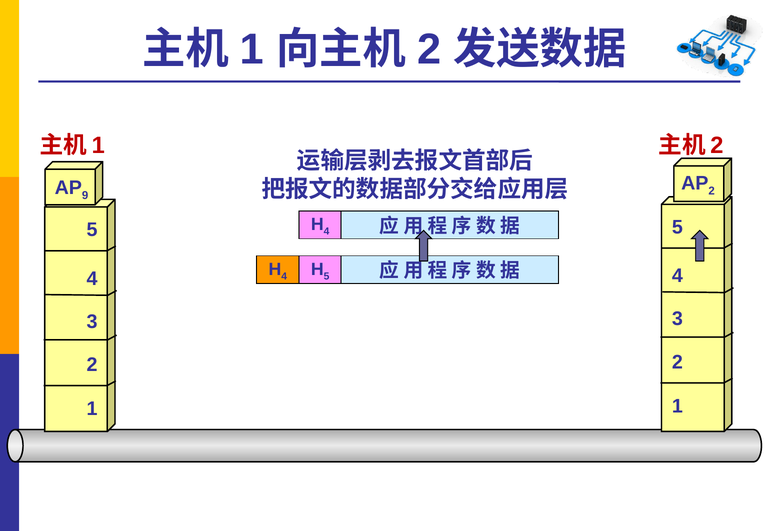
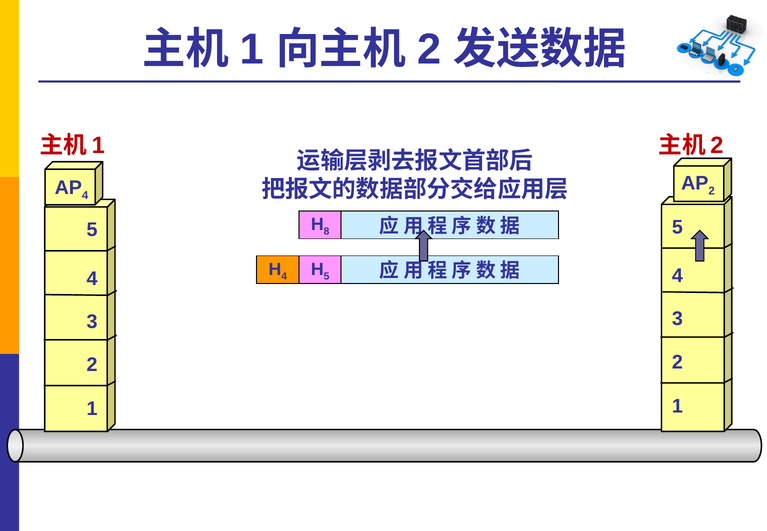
9 at (85, 195): 9 -> 4
4 at (327, 232): 4 -> 8
